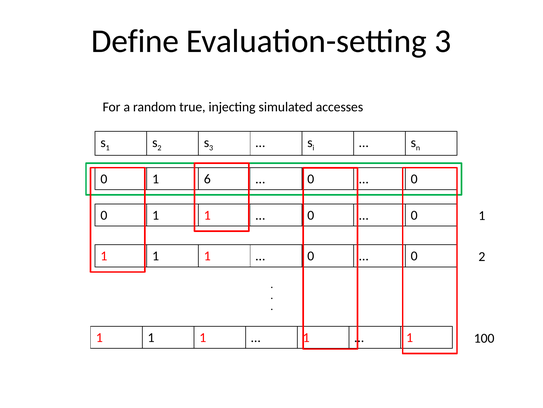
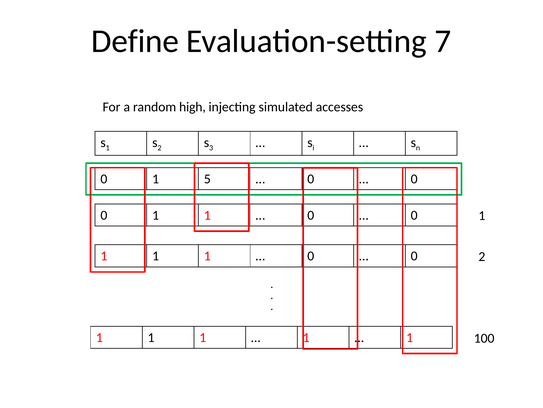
Evaluation-setting 3: 3 -> 7
true: true -> high
6: 6 -> 5
